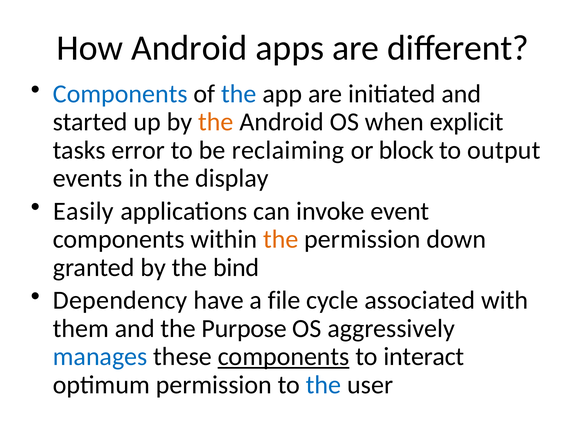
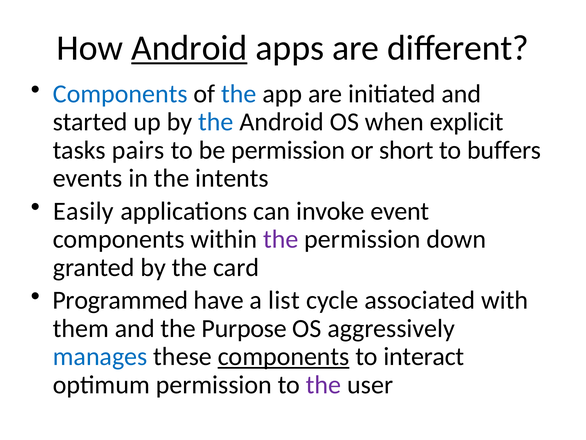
Android at (189, 48) underline: none -> present
the at (216, 122) colour: orange -> blue
error: error -> pairs
be reclaiming: reclaiming -> permission
block: block -> short
output: output -> buffers
display: display -> intents
the at (281, 239) colour: orange -> purple
bind: bind -> card
Dependency: Dependency -> Programmed
file: file -> list
the at (324, 384) colour: blue -> purple
